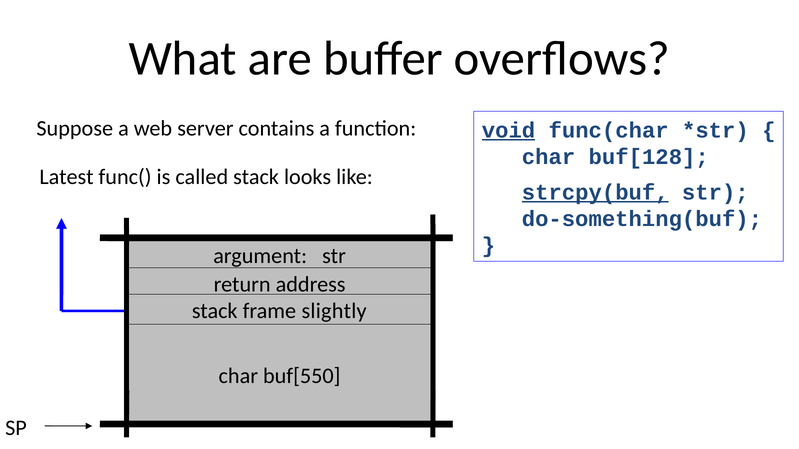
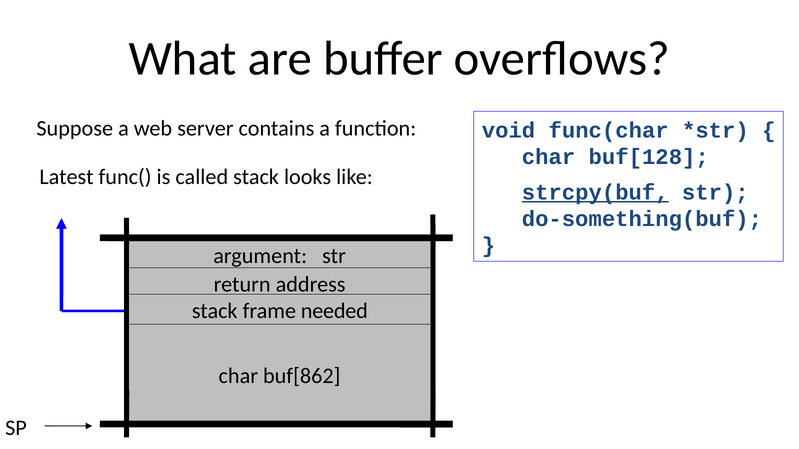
void underline: present -> none
slightly: slightly -> needed
buf[550: buf[550 -> buf[862
